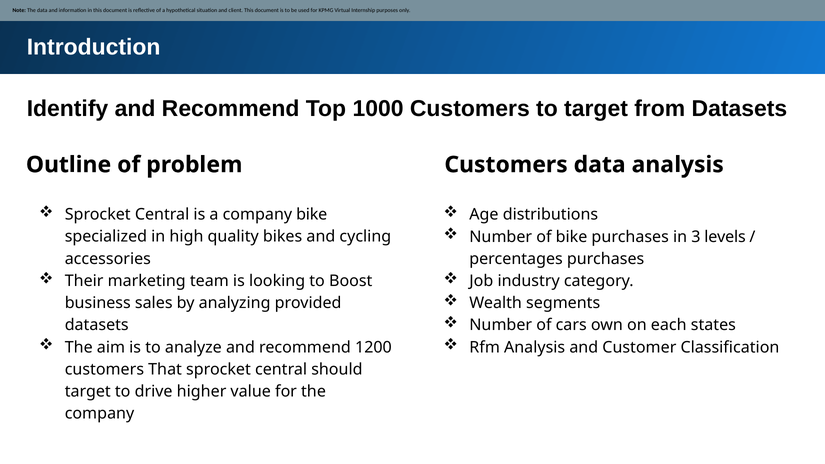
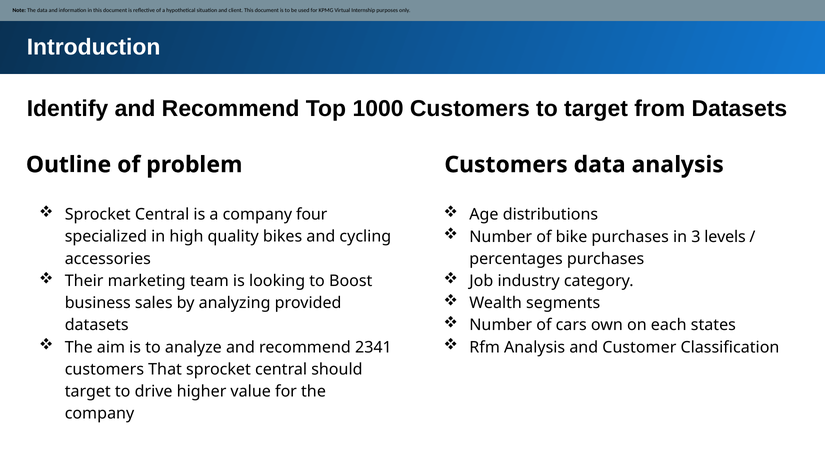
company bike: bike -> four
1200: 1200 -> 2341
